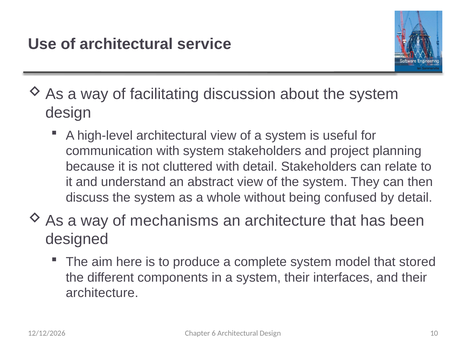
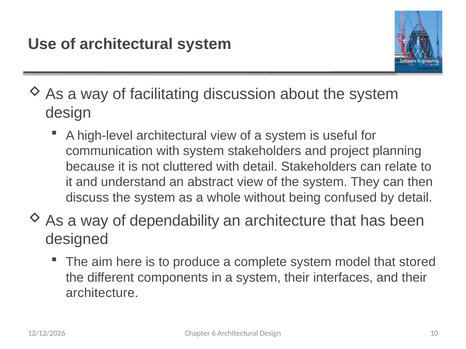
architectural service: service -> system
mechanisms: mechanisms -> dependability
